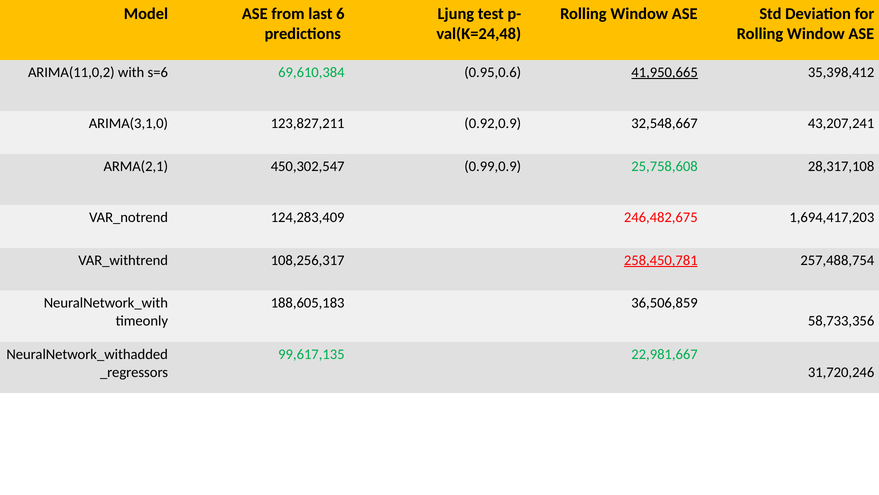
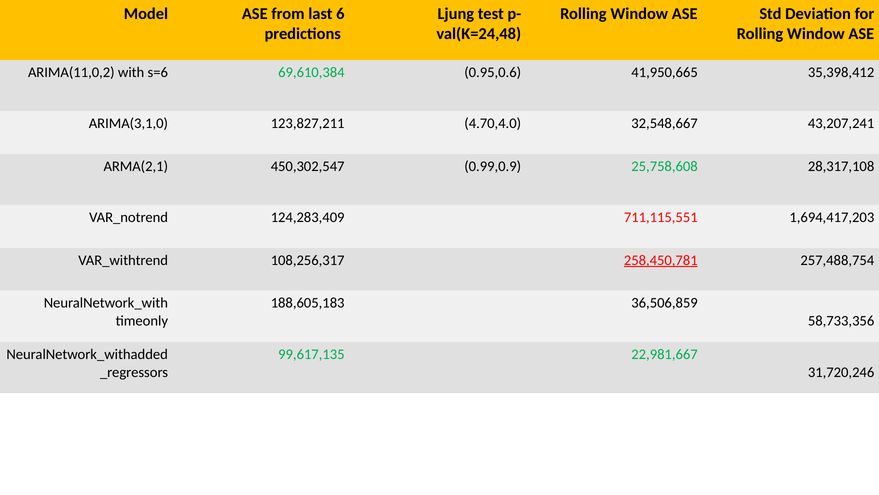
41,950,665 underline: present -> none
0.92,0.9: 0.92,0.9 -> 4.70,4.0
246,482,675: 246,482,675 -> 711,115,551
